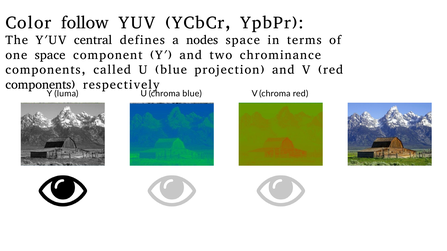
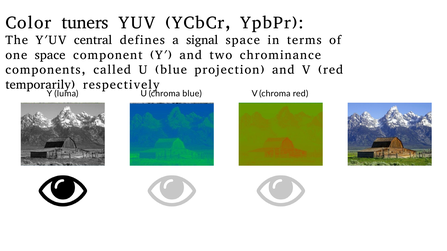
follow: follow -> tuners
nodes: nodes -> signal
components at (40, 85): components -> temporarily
